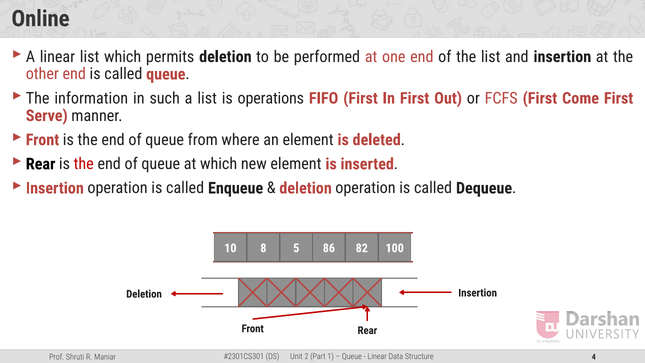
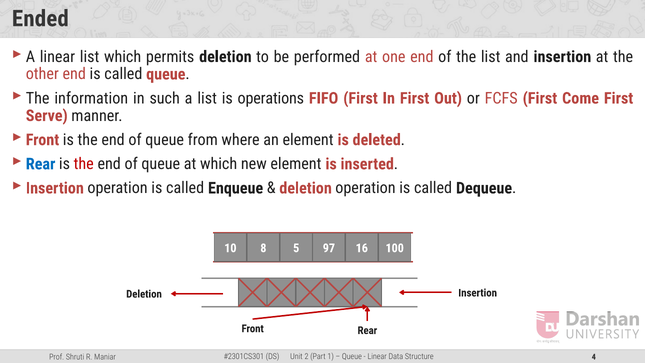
Online: Online -> Ended
Rear at (41, 164) colour: black -> blue
86: 86 -> 97
82: 82 -> 16
